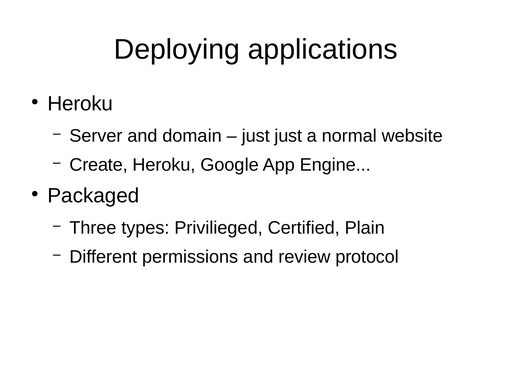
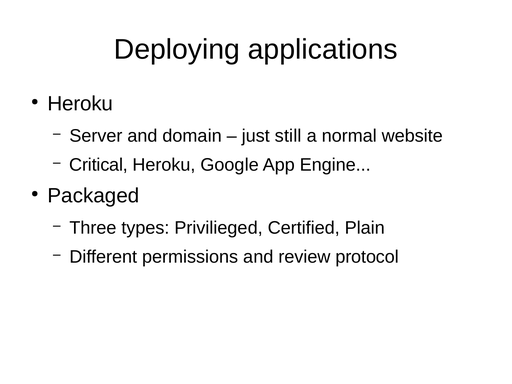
just just: just -> still
Create: Create -> Critical
